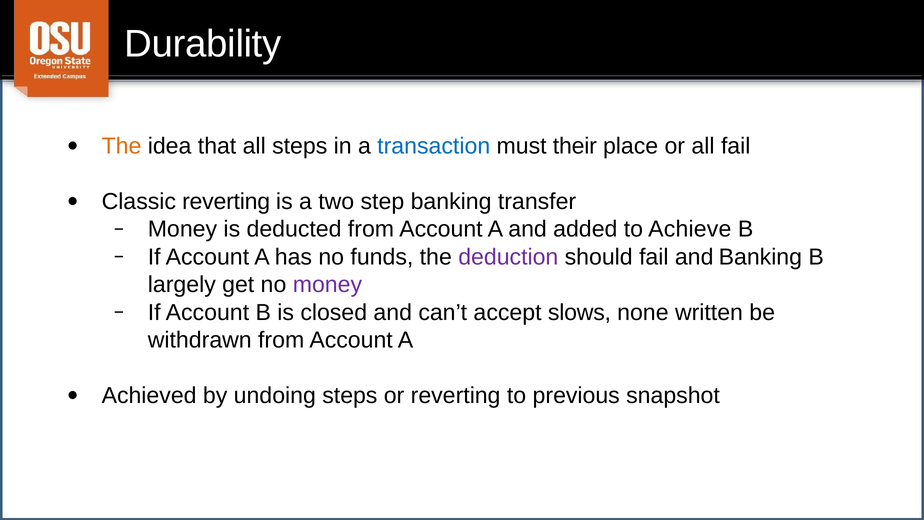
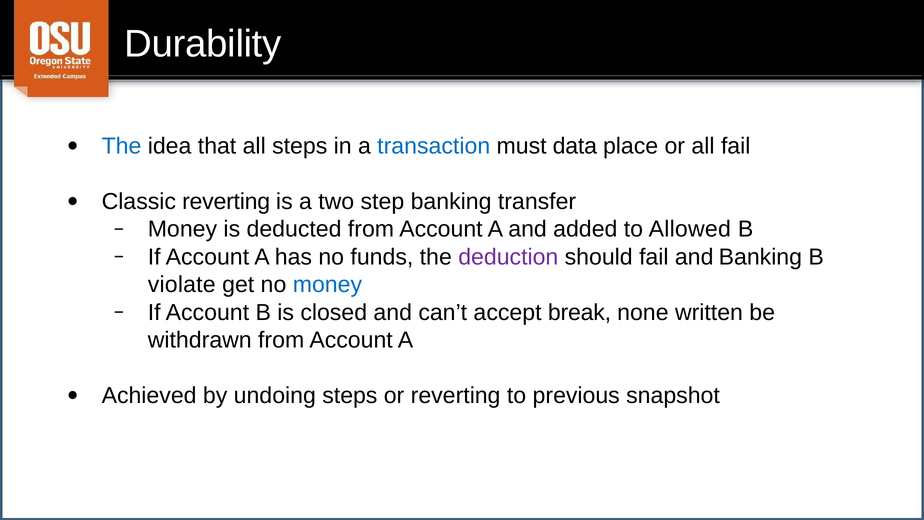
The at (122, 146) colour: orange -> blue
their: their -> data
Achieve: Achieve -> Allowed
largely: largely -> violate
money at (327, 285) colour: purple -> blue
slows: slows -> break
